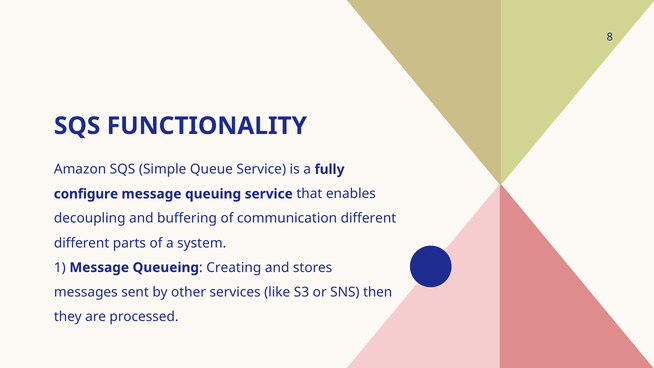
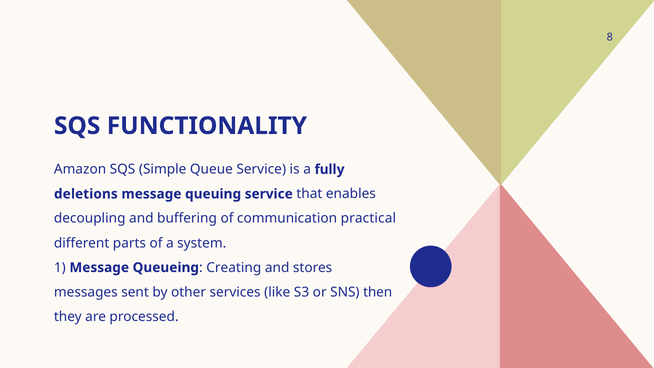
configure: configure -> deletions
communication different: different -> practical
